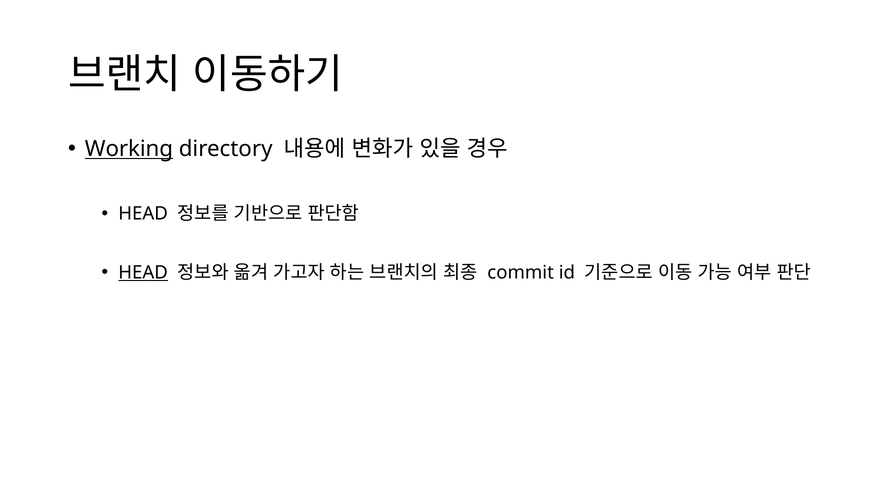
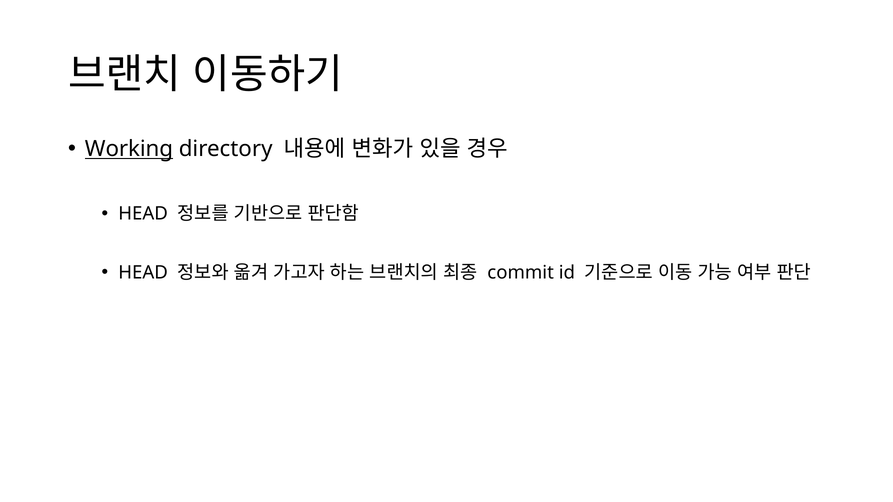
HEAD at (143, 273) underline: present -> none
